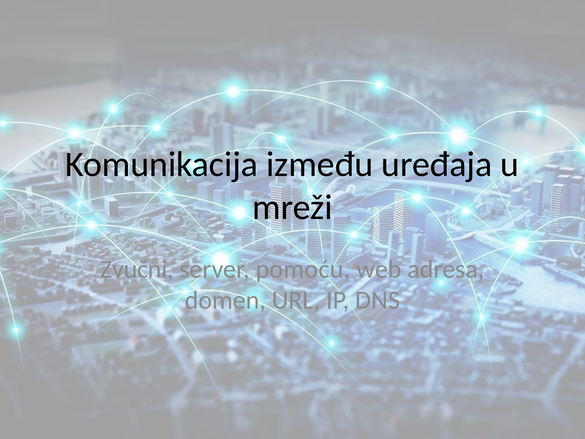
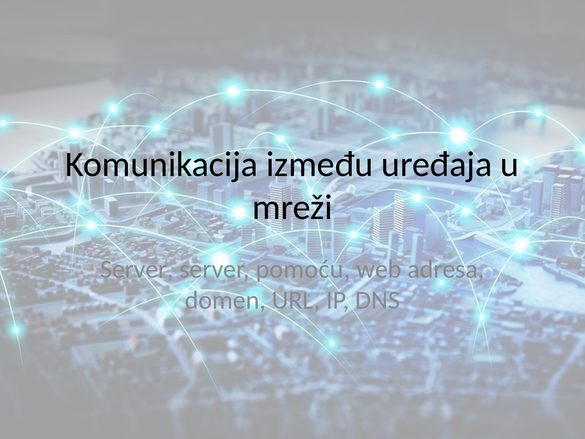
Zvučni at (137, 269): Zvučni -> Server
